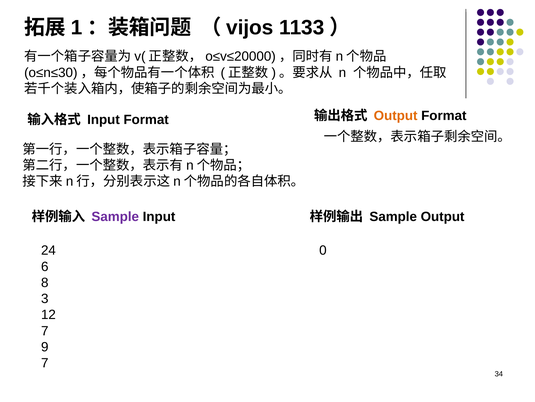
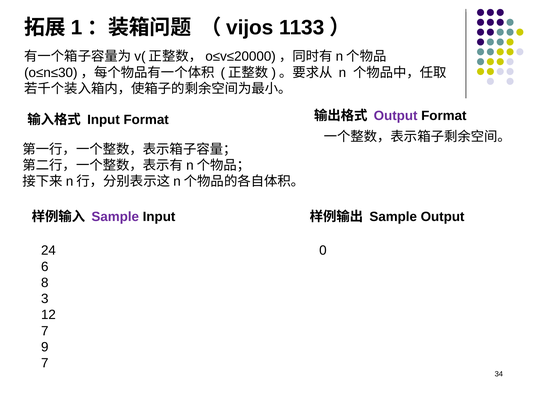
Output at (396, 115) colour: orange -> purple
